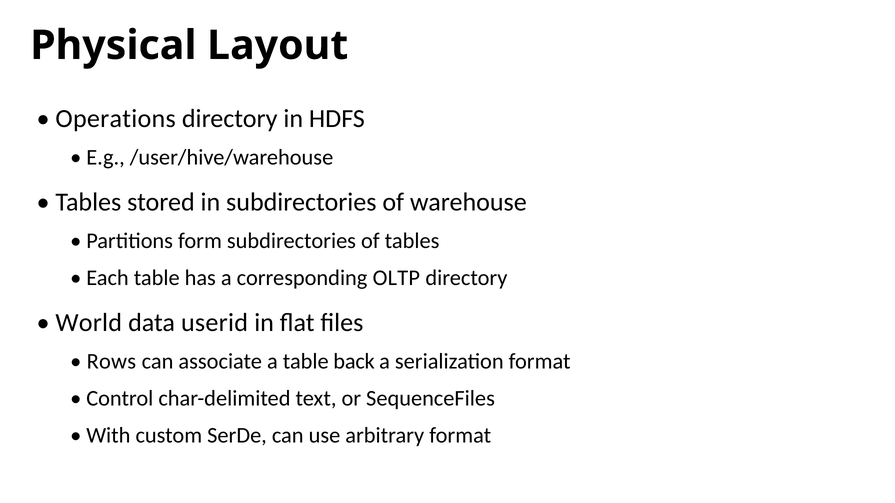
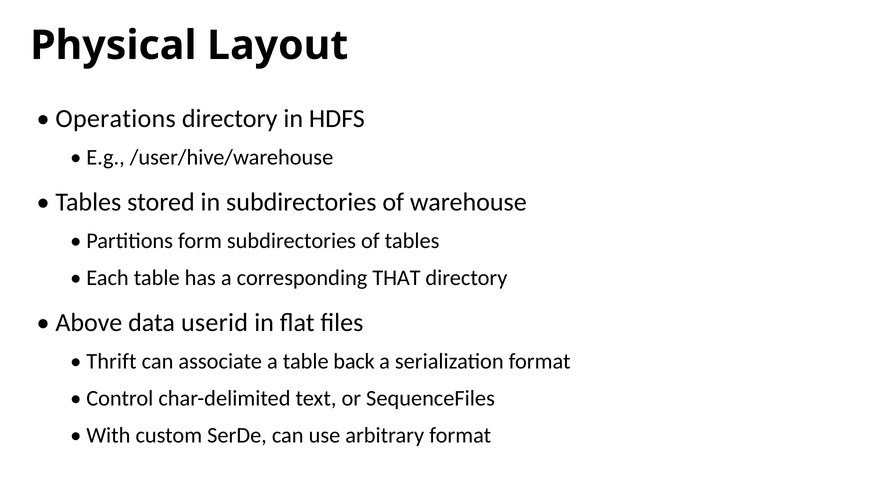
OLTP: OLTP -> THAT
World: World -> Above
Rows: Rows -> Thrift
